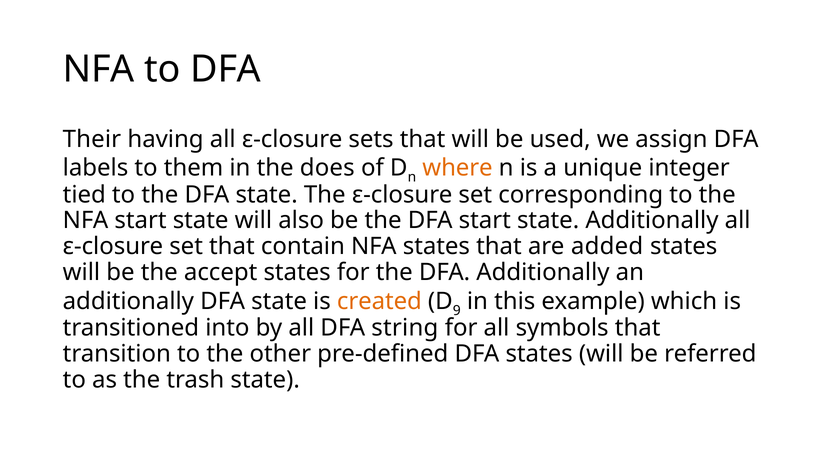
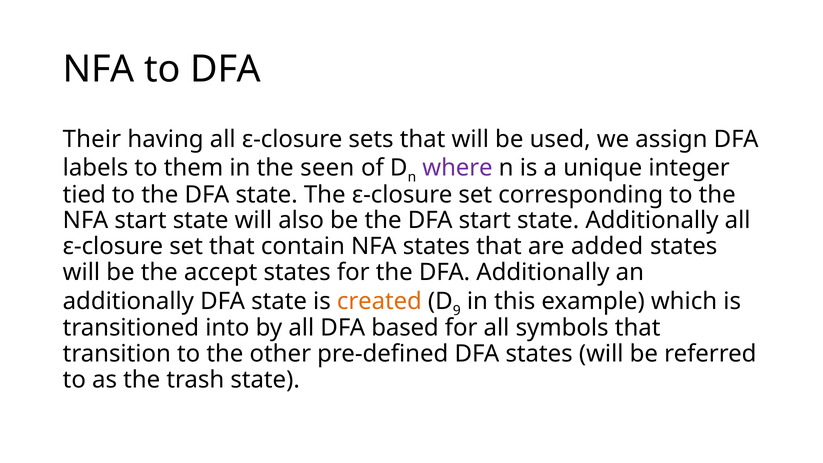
does: does -> seen
where colour: orange -> purple
string: string -> based
